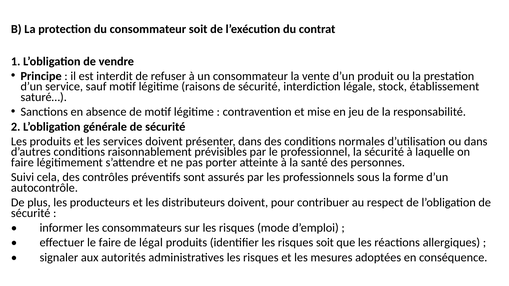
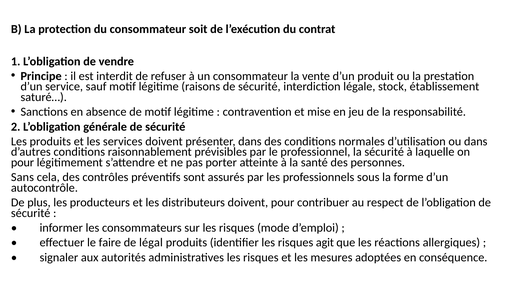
faire at (22, 163): faire -> pour
Suivi: Suivi -> Sans
risques soit: soit -> agit
